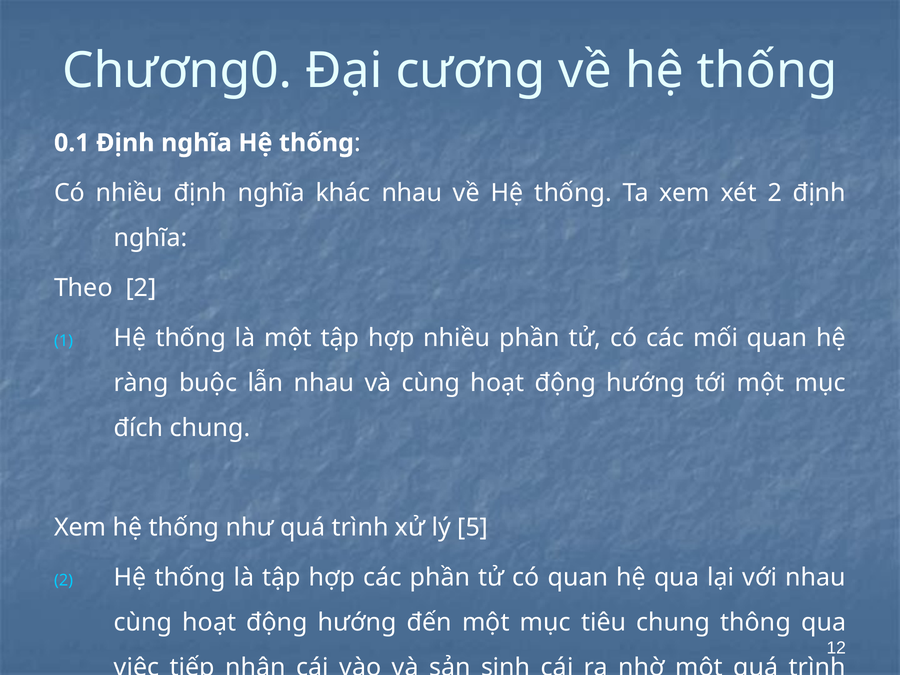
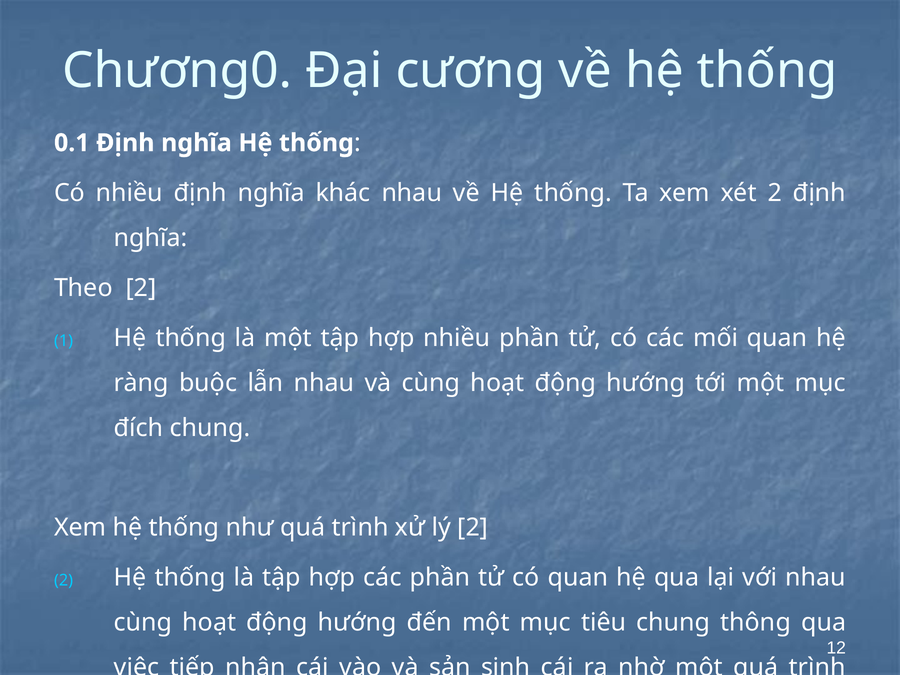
lý 5: 5 -> 2
